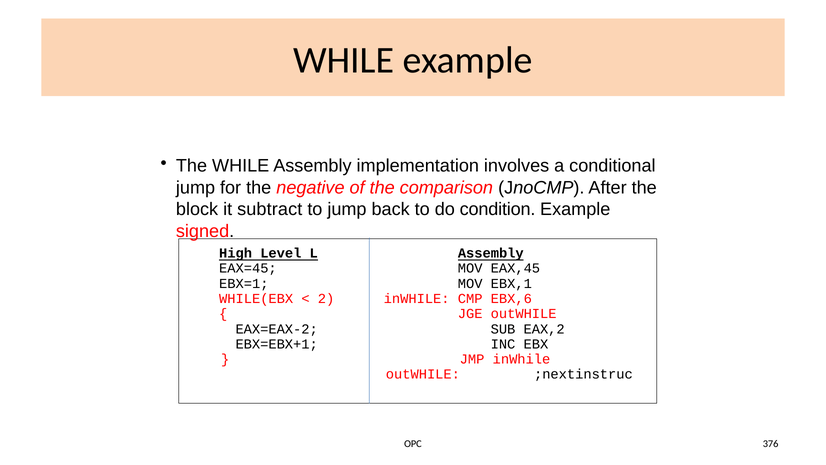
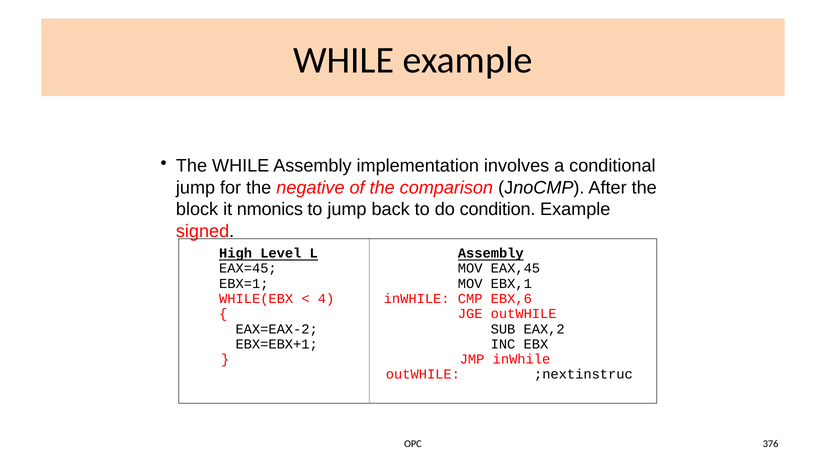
subtract: subtract -> nmonics
2: 2 -> 4
